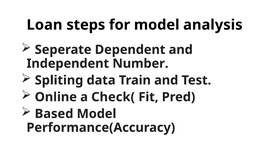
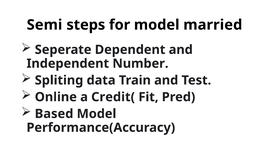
Loan: Loan -> Semi
analysis: analysis -> married
Check(: Check( -> Credit(
